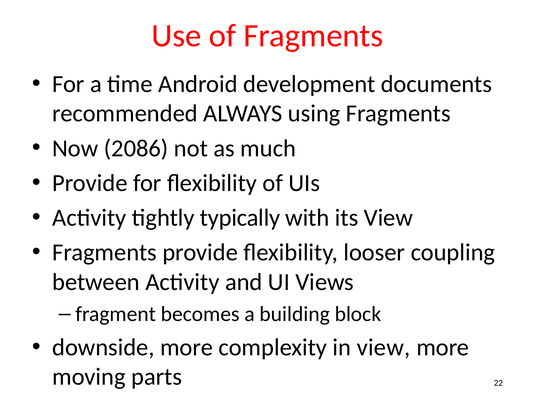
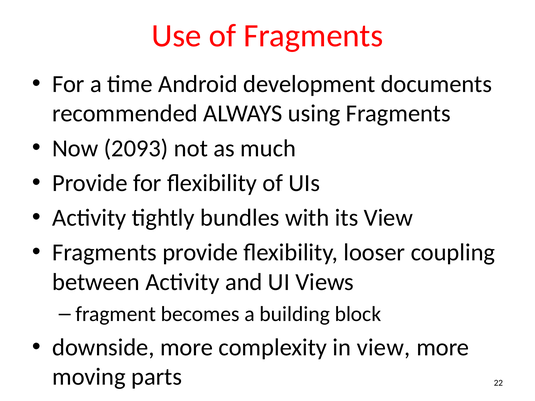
2086: 2086 -> 2093
typically: typically -> bundles
